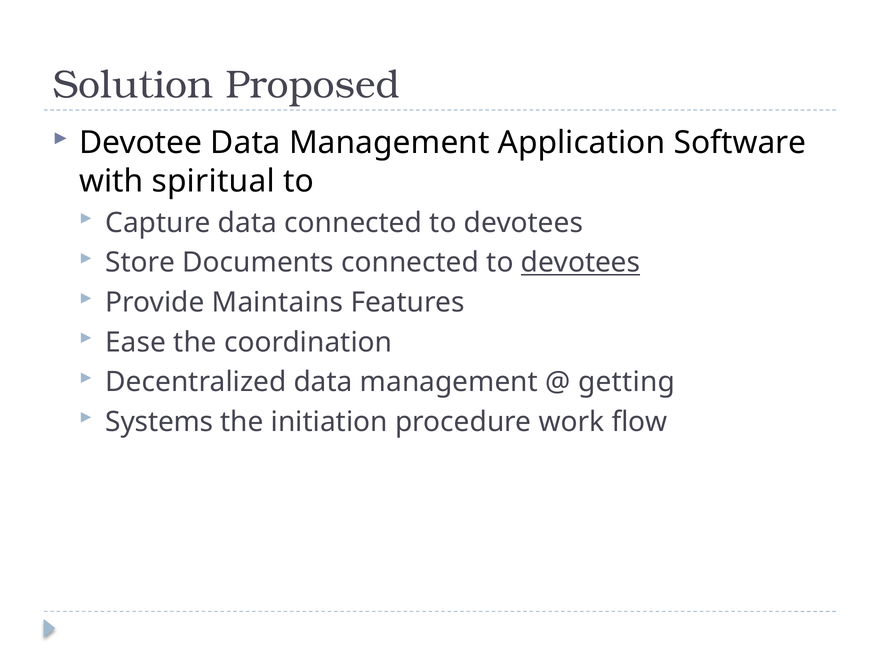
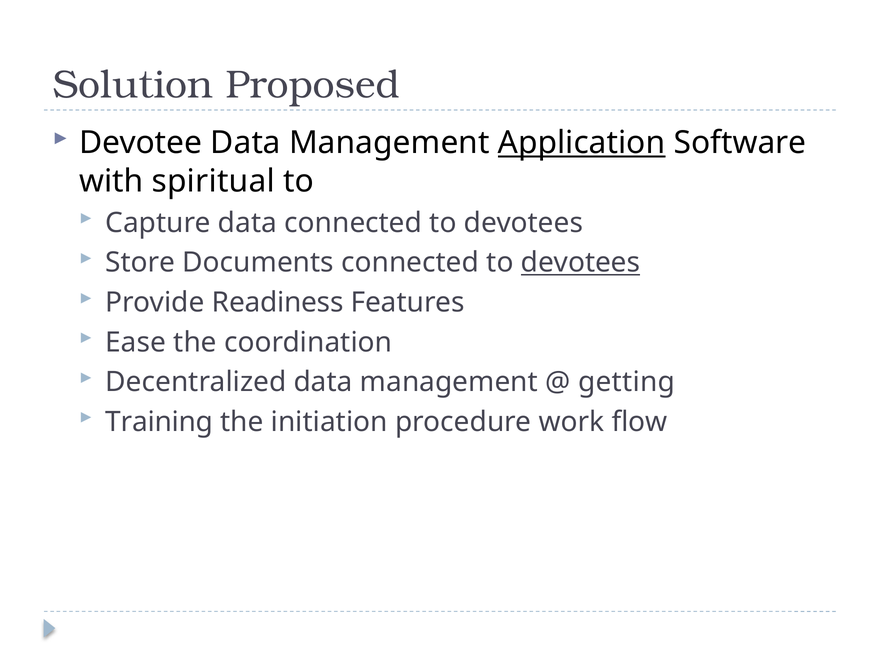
Application underline: none -> present
Maintains: Maintains -> Readiness
Systems: Systems -> Training
